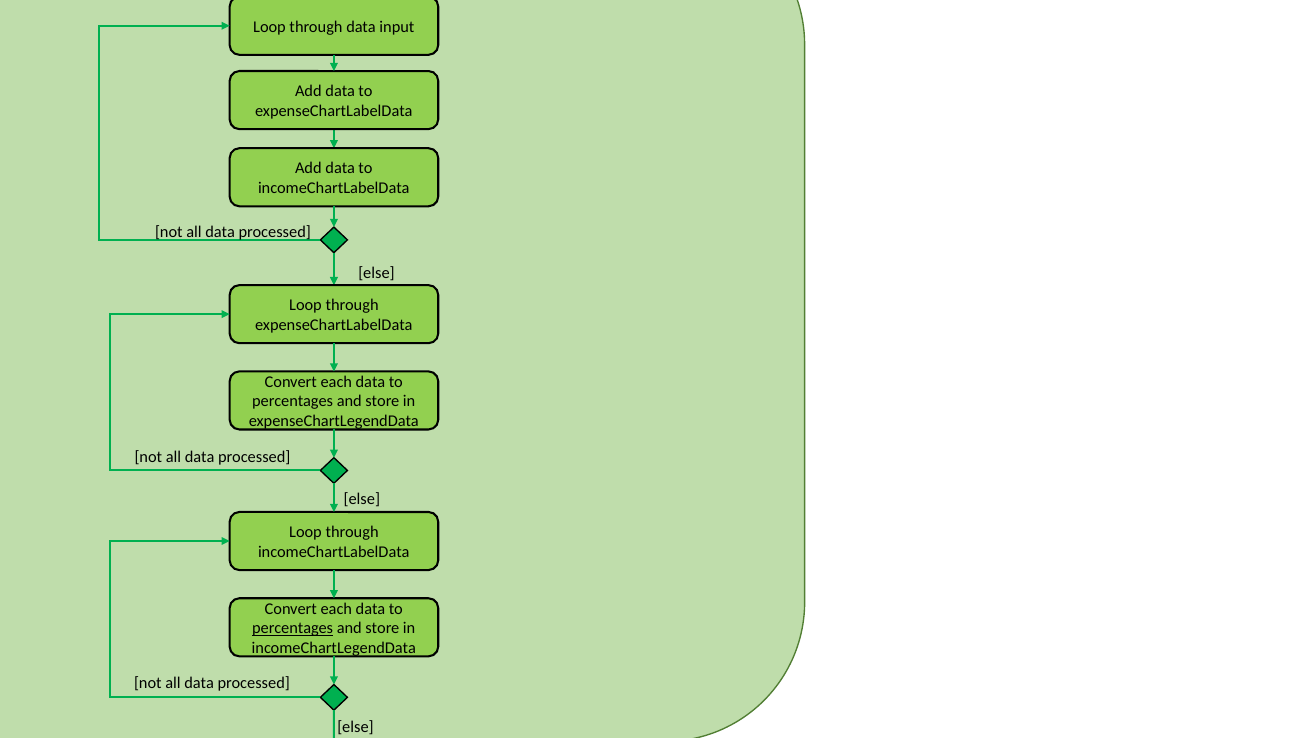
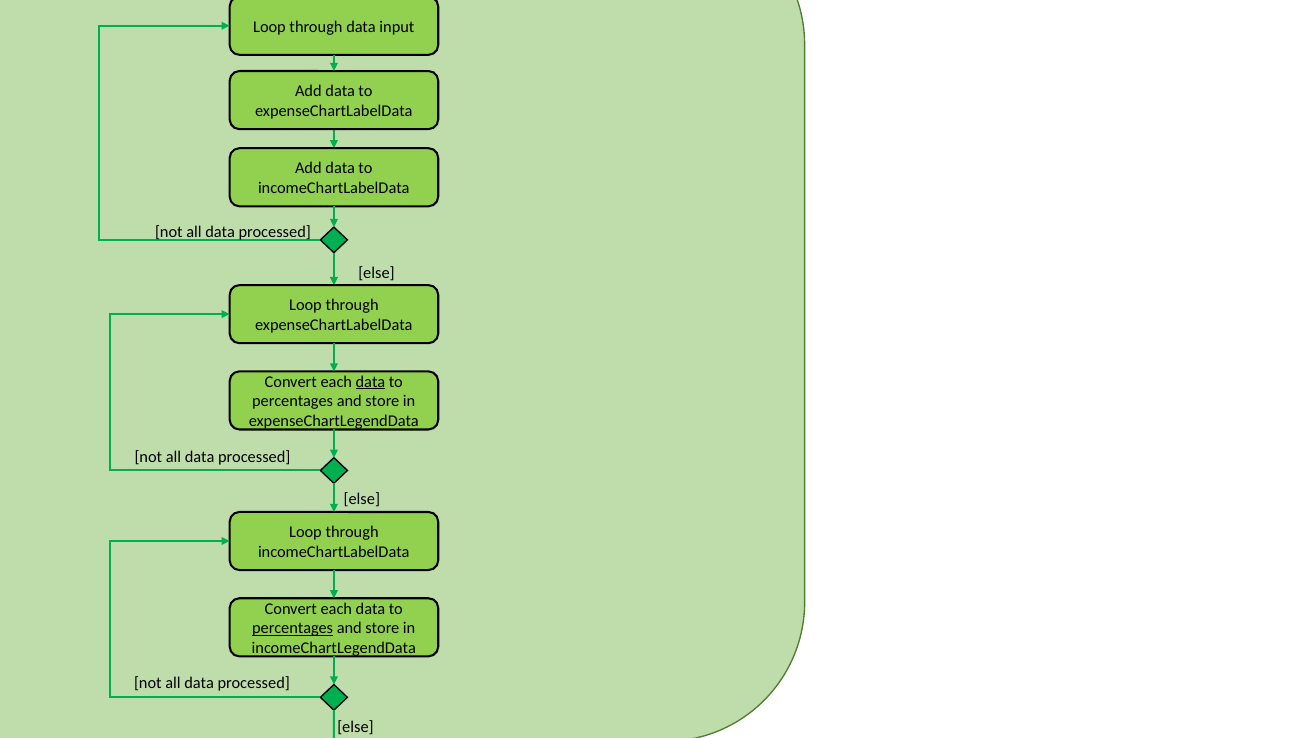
data at (370, 382) underline: none -> present
